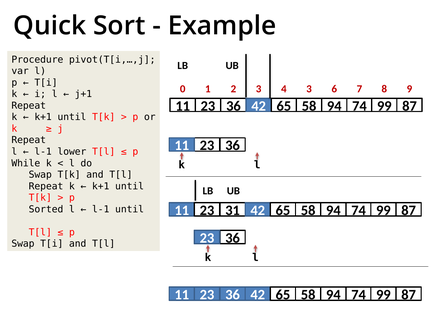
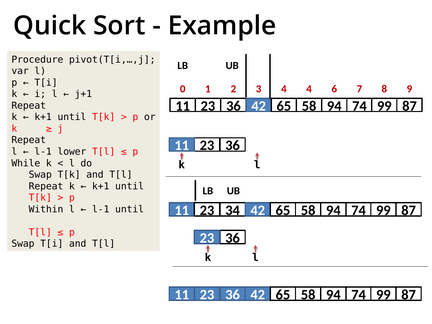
4 3: 3 -> 4
31: 31 -> 34
Sorted: Sorted -> Within
